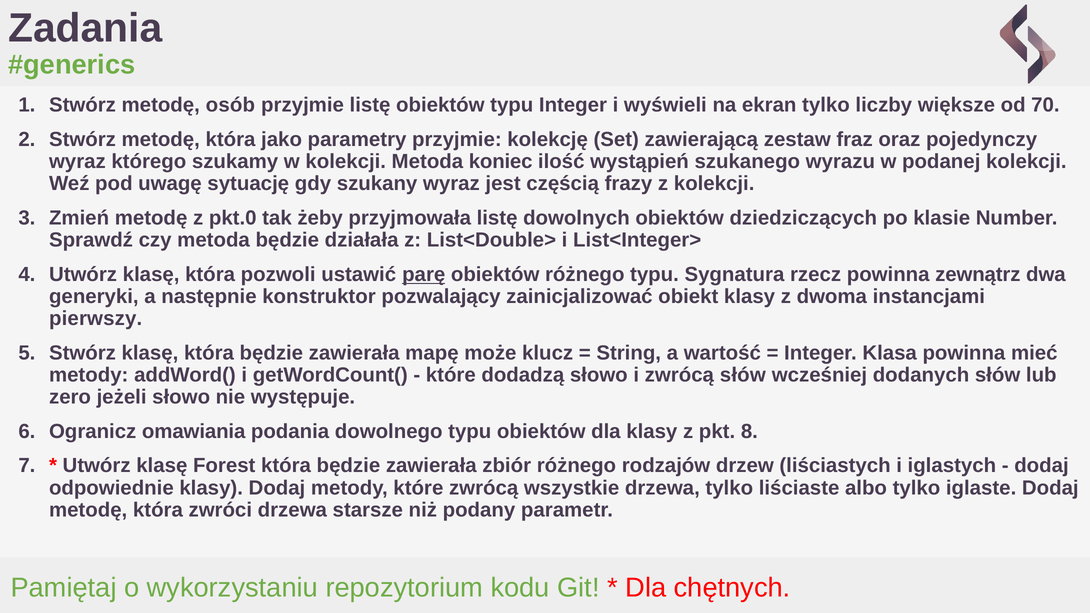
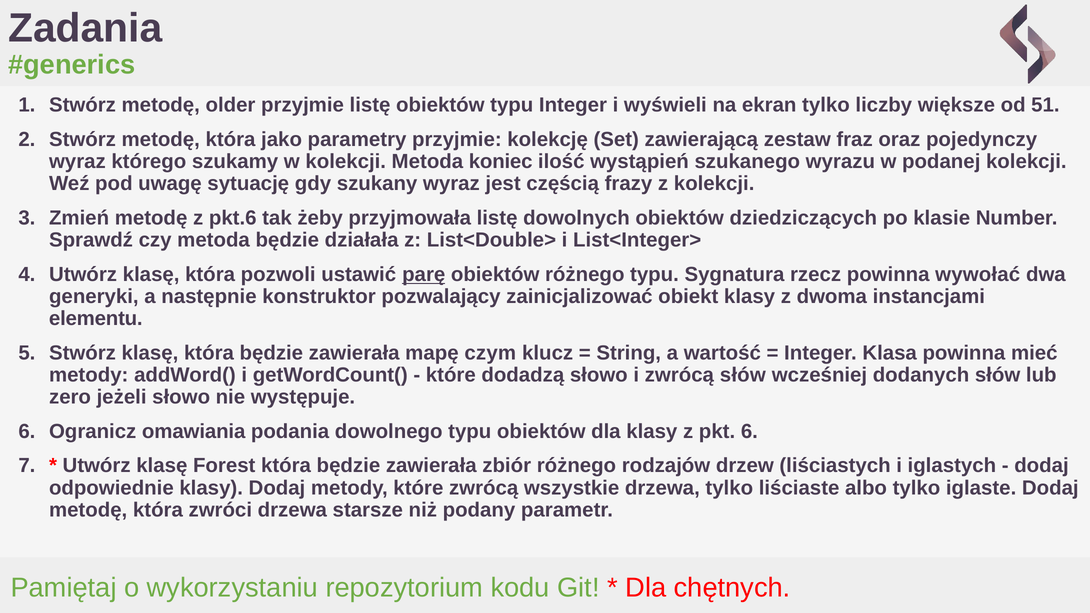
osób: osób -> older
70: 70 -> 51
pkt.0: pkt.0 -> pkt.6
zewnątrz: zewnątrz -> wywołać
pierwszy: pierwszy -> elementu
może: może -> czym
pkt 8: 8 -> 6
